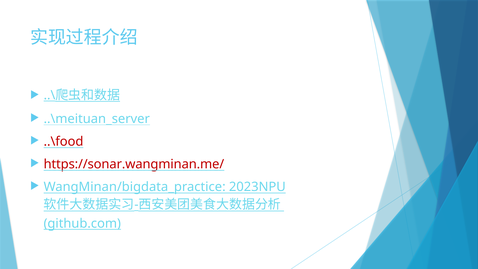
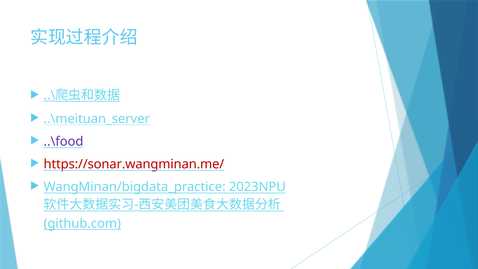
..\food colour: red -> purple
